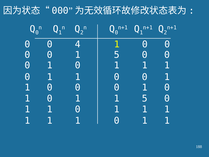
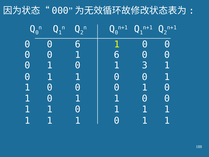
0 4: 4 -> 6
0 1 5: 5 -> 6
1 at (145, 65): 1 -> 3
5 at (145, 98): 5 -> 0
